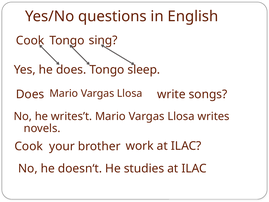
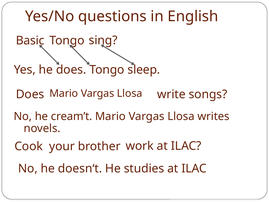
Cook at (30, 41): Cook -> Basic
writes’t: writes’t -> cream’t
